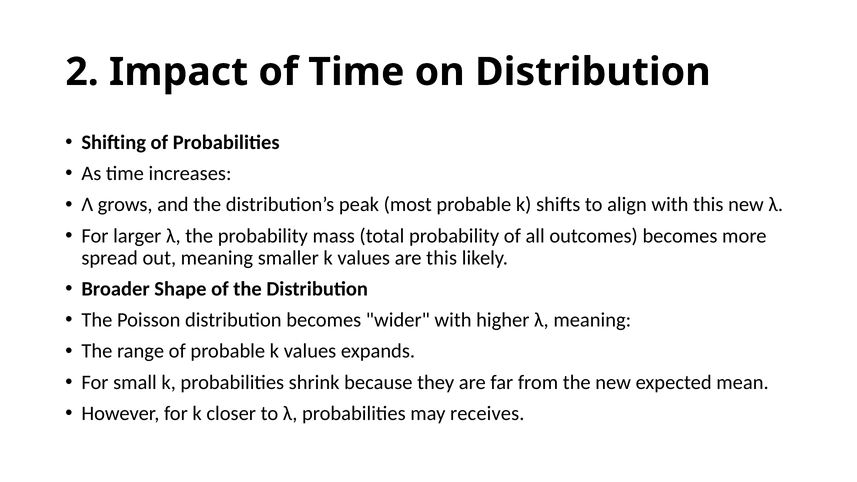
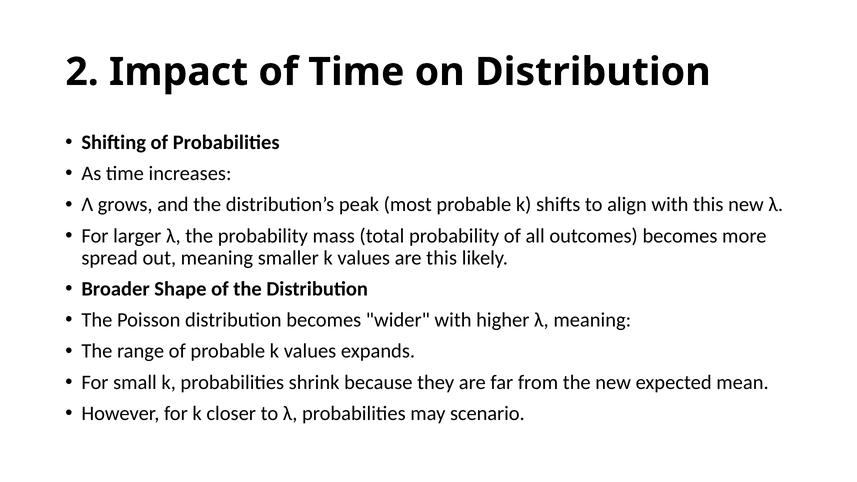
receives: receives -> scenario
